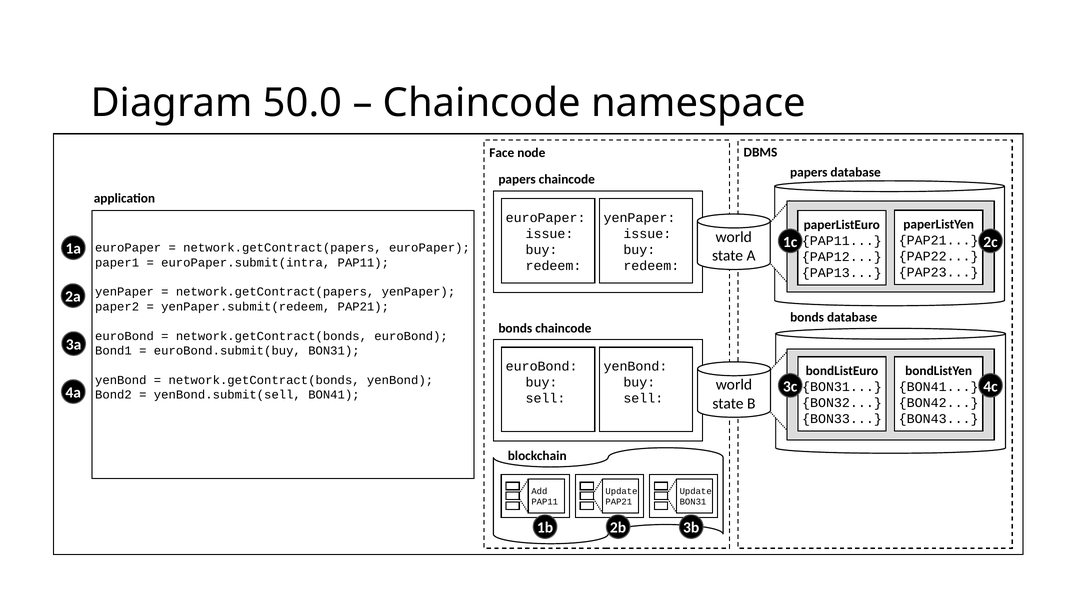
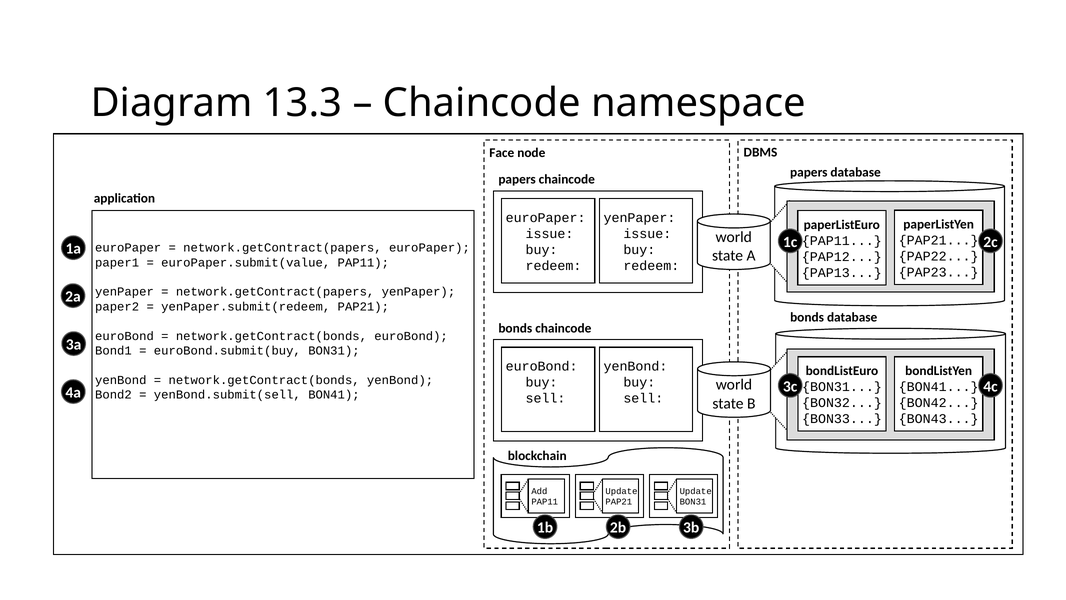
50.0: 50.0 -> 13.3
euroPaper.submit(intra: euroPaper.submit(intra -> euroPaper.submit(value
